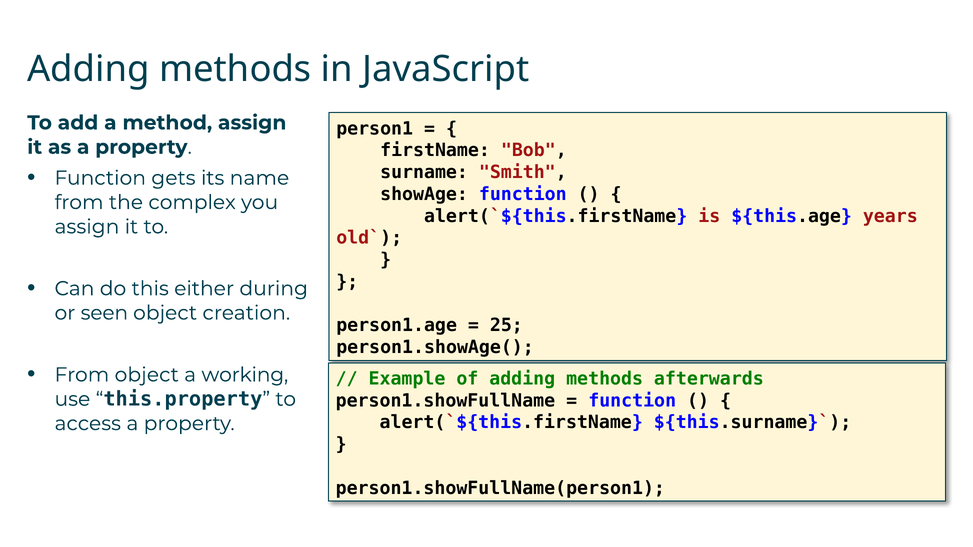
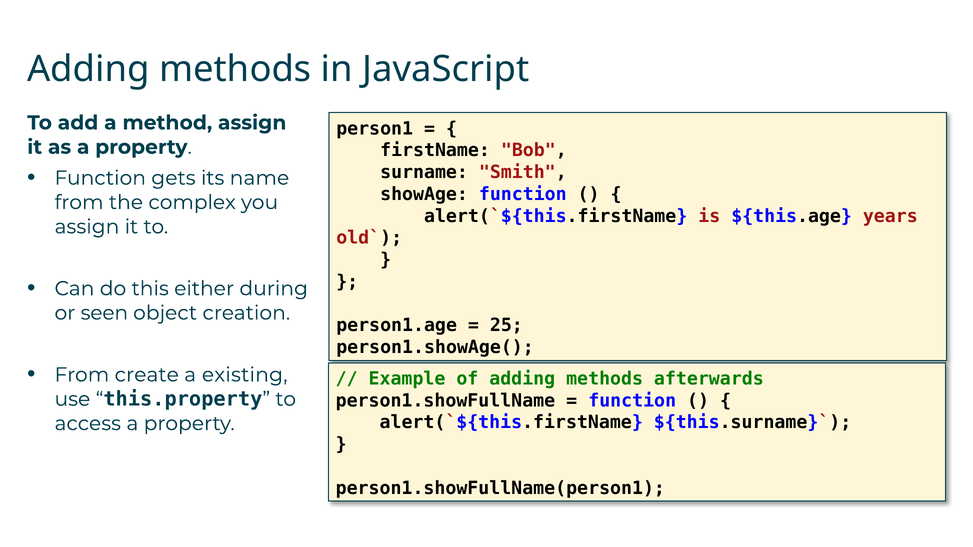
From object: object -> create
working: working -> existing
